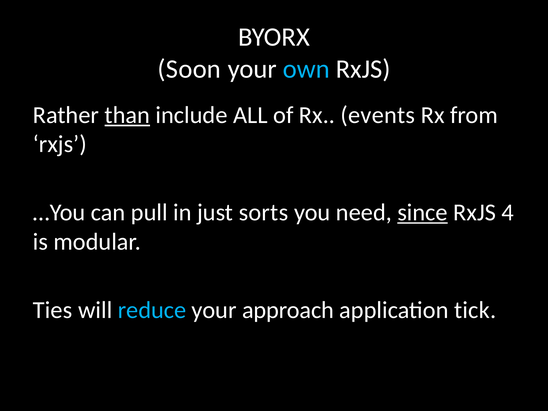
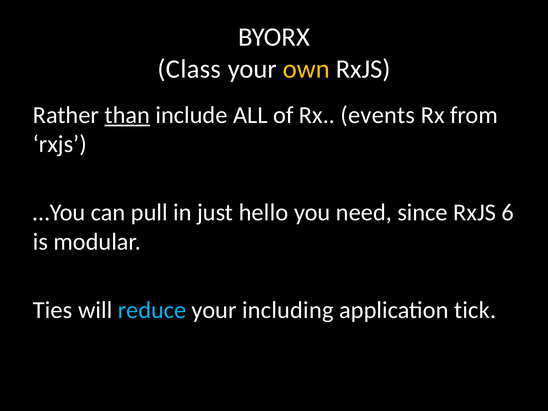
Soon: Soon -> Class
own colour: light blue -> yellow
sorts: sorts -> hello
since underline: present -> none
4: 4 -> 6
approach: approach -> including
